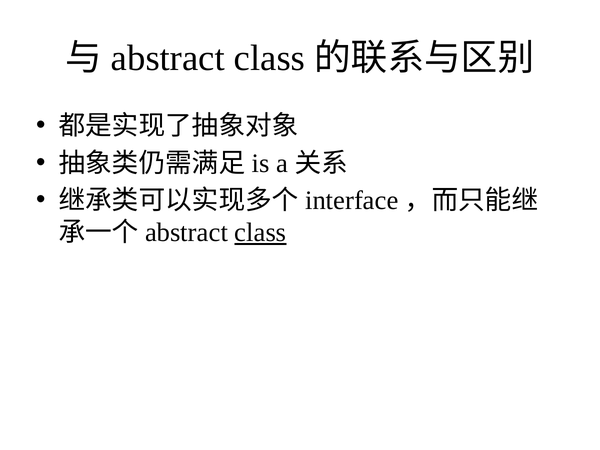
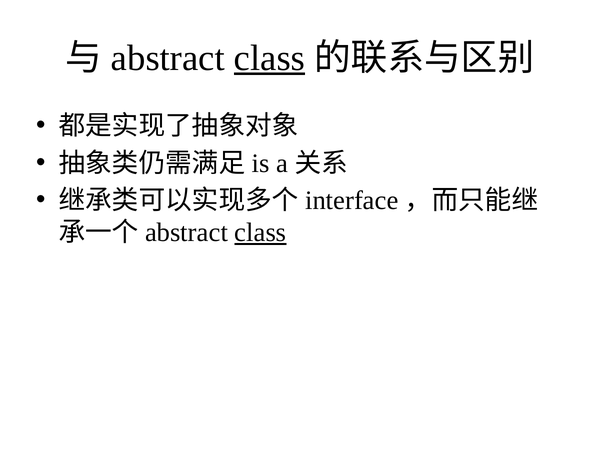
class at (270, 58) underline: none -> present
